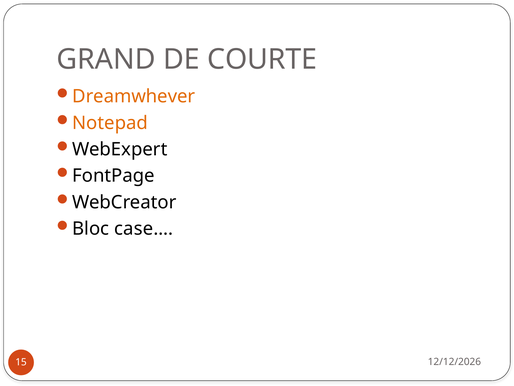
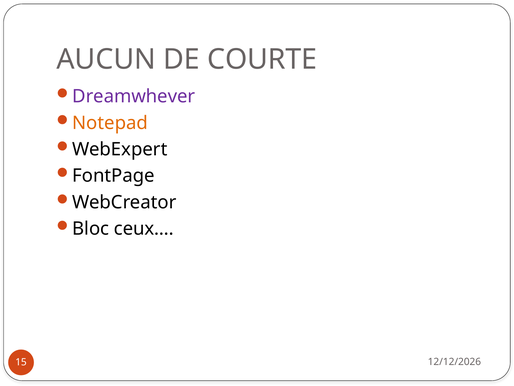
GRAND: GRAND -> AUCUN
Dreamwhever colour: orange -> purple
case…: case… -> ceux…
